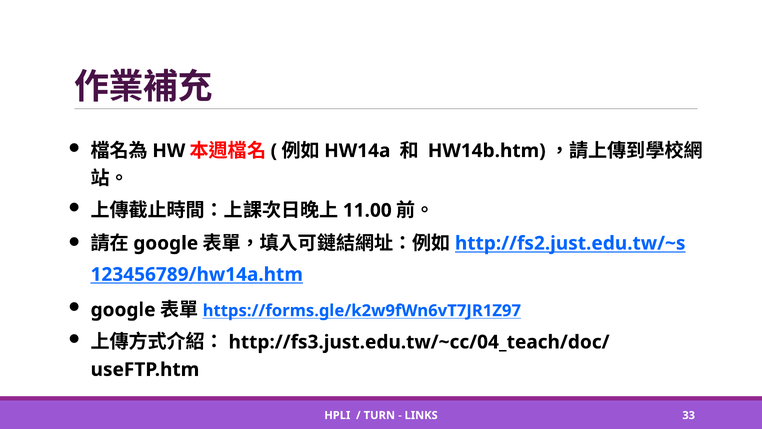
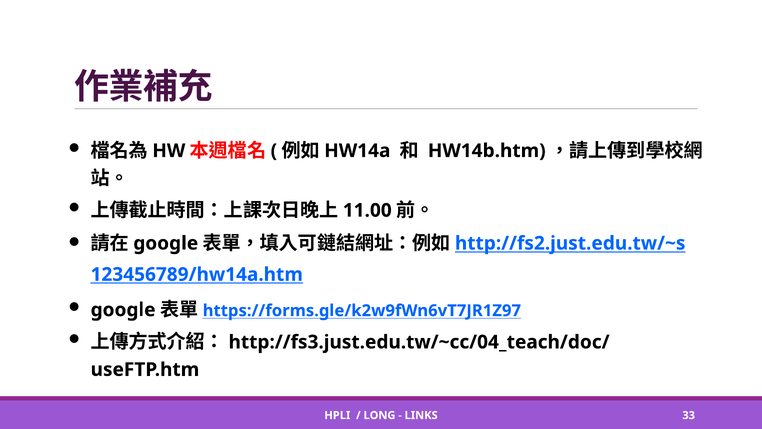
TURN: TURN -> LONG
